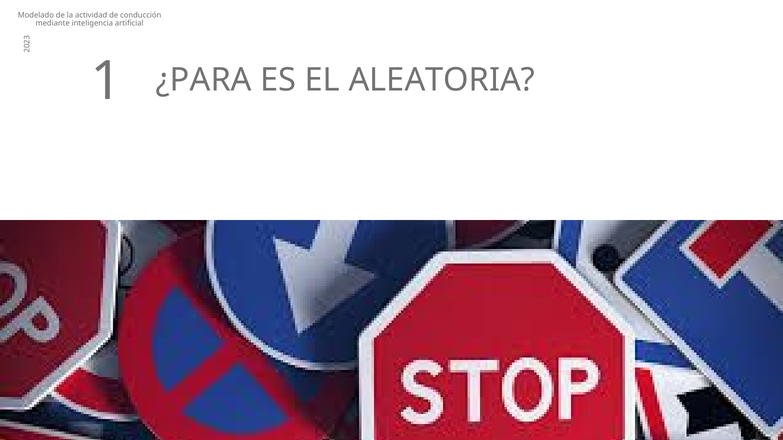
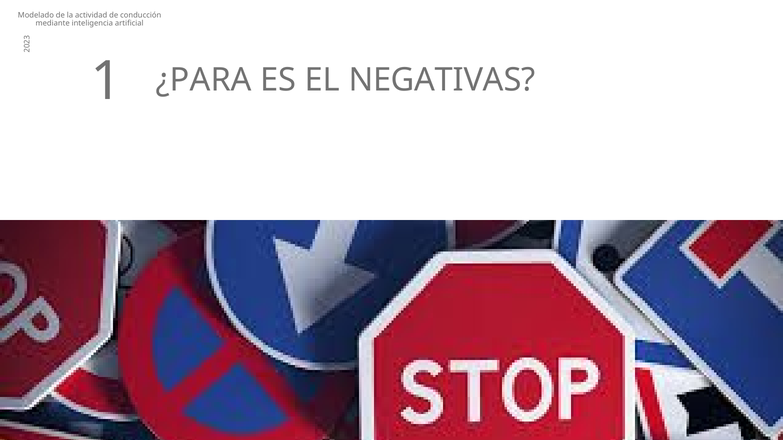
ALEATORIA: ALEATORIA -> NEGATIVAS
